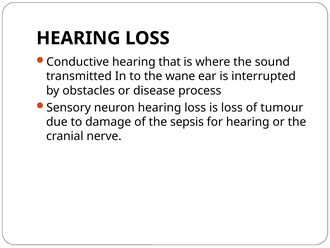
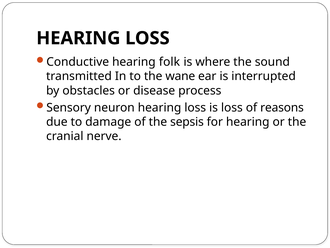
that: that -> folk
tumour: tumour -> reasons
